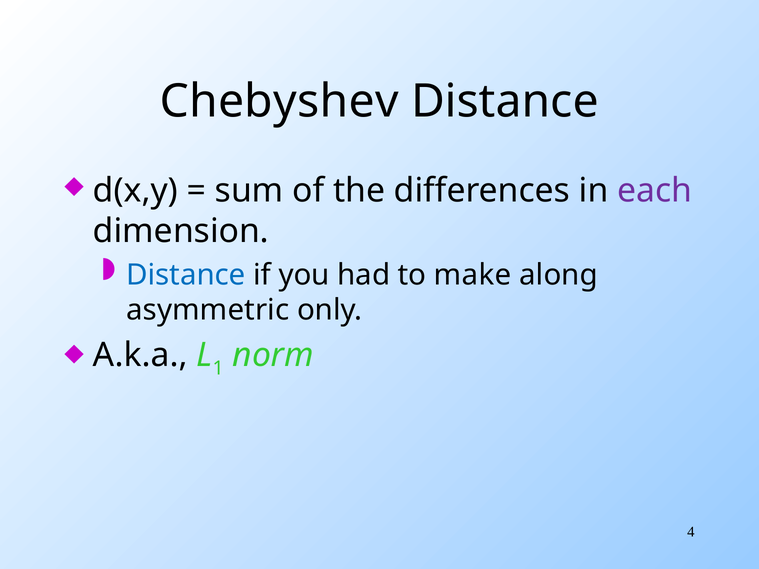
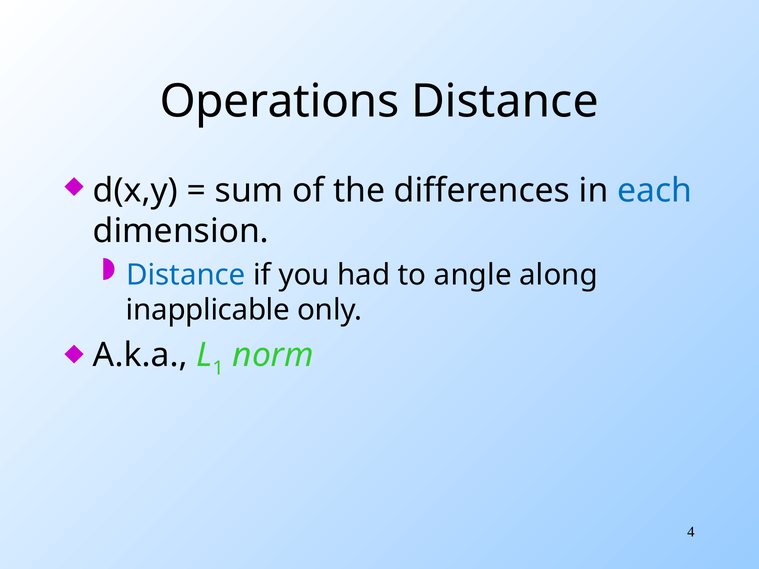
Chebyshev: Chebyshev -> Operations
each colour: purple -> blue
make: make -> angle
asymmetric: asymmetric -> inapplicable
